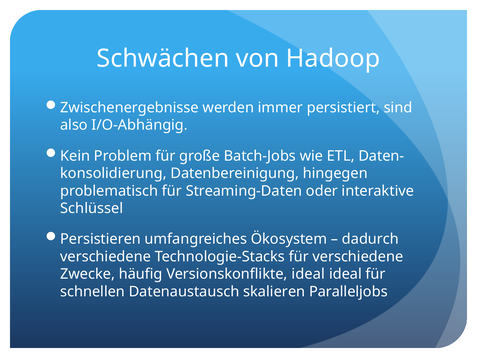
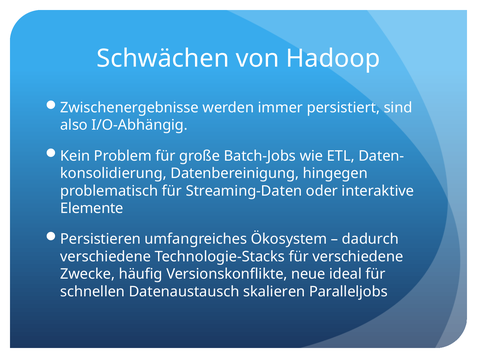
Schlüssel: Schlüssel -> Elemente
Versionskonflikte ideal: ideal -> neue
